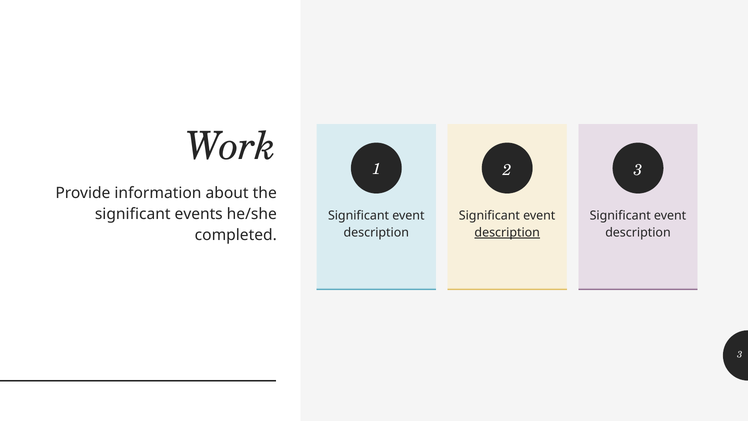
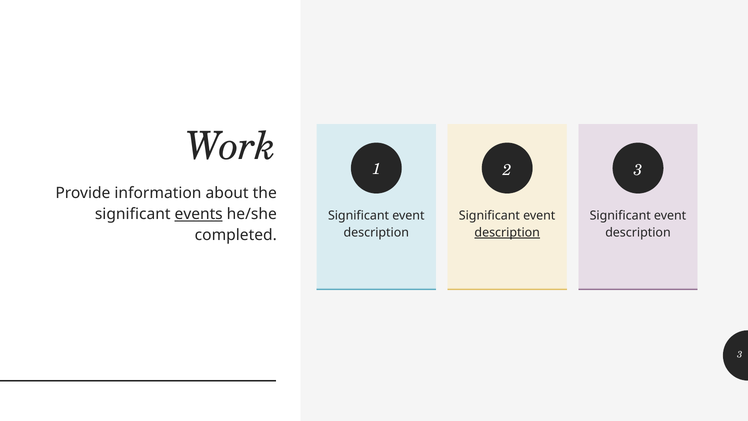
events underline: none -> present
